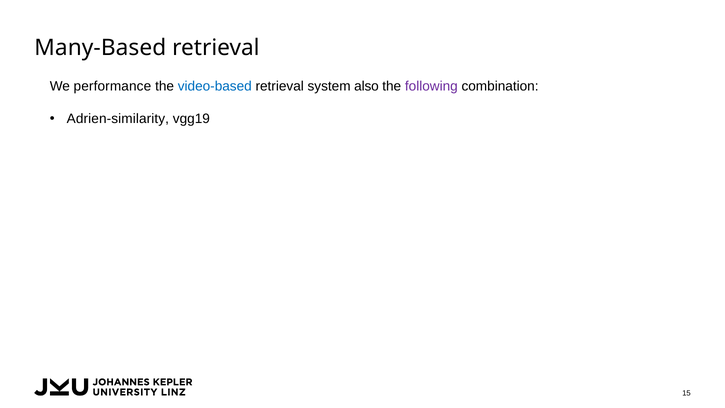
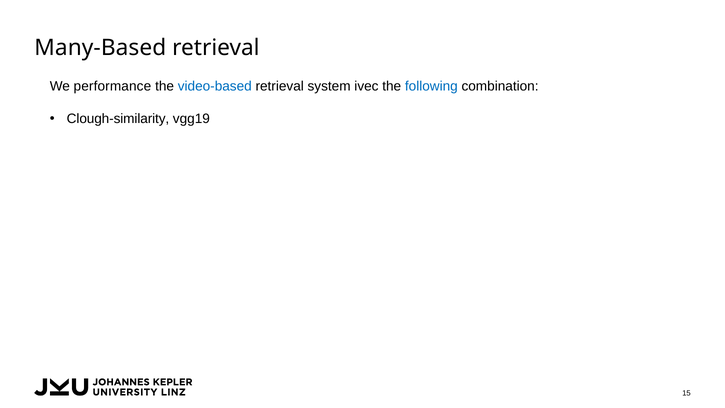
also: also -> ivec
following colour: purple -> blue
Adrien-similarity: Adrien-similarity -> Clough-similarity
